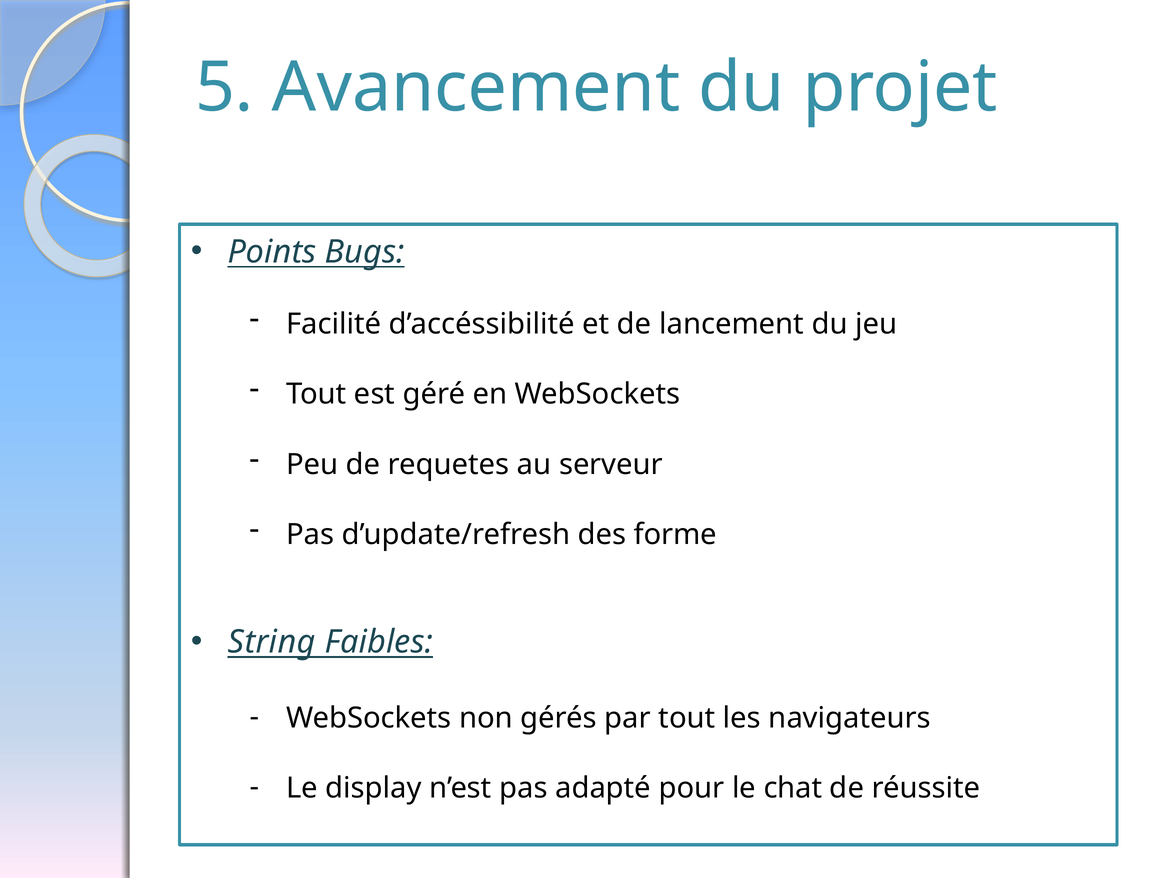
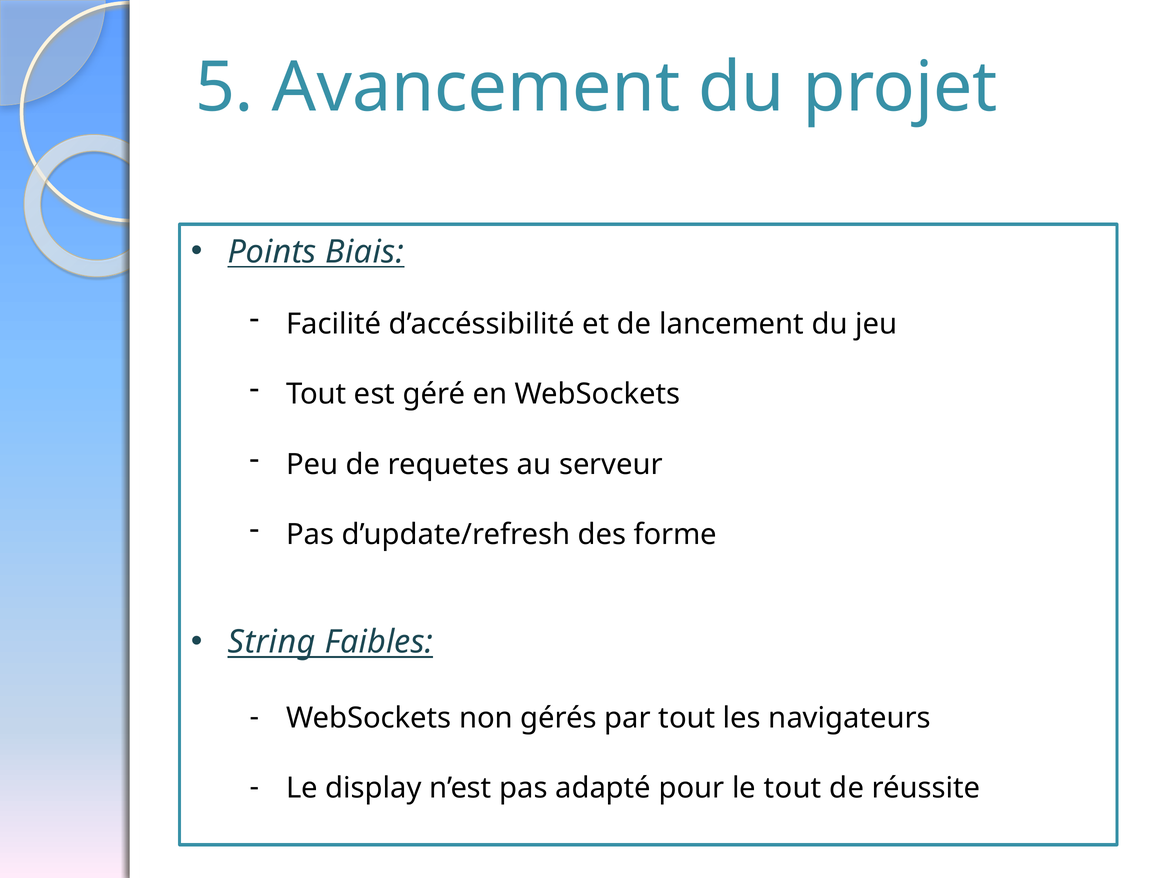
Bugs: Bugs -> Biais
le chat: chat -> tout
